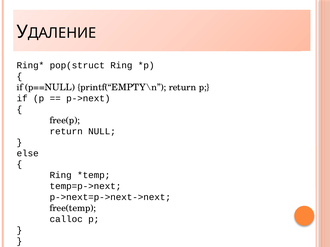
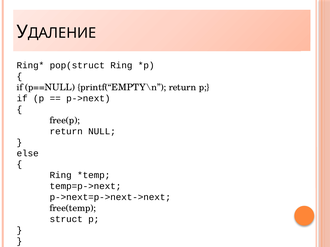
calloc: calloc -> struct
